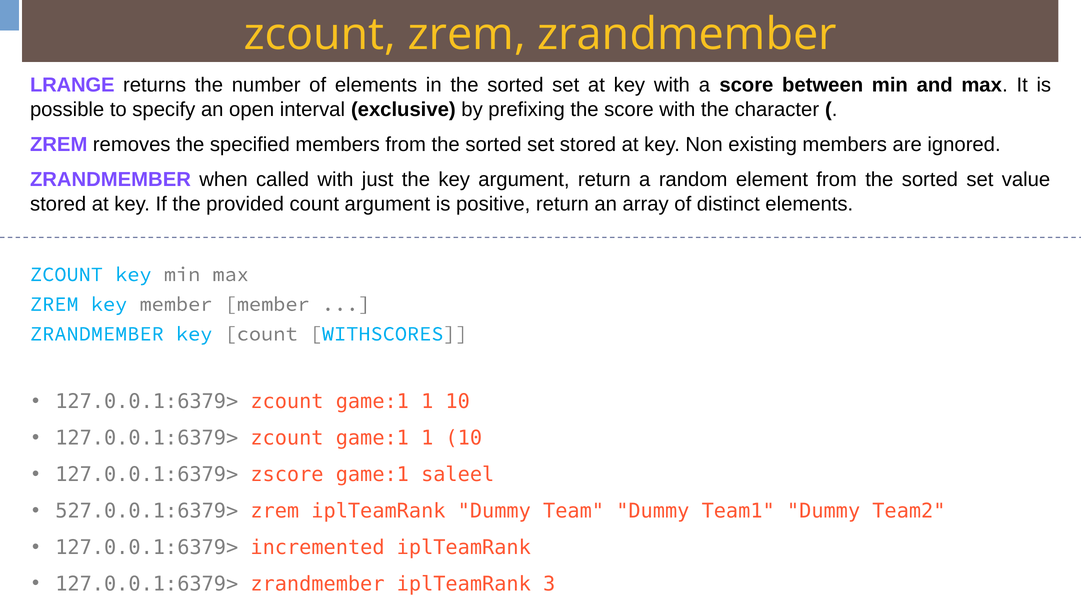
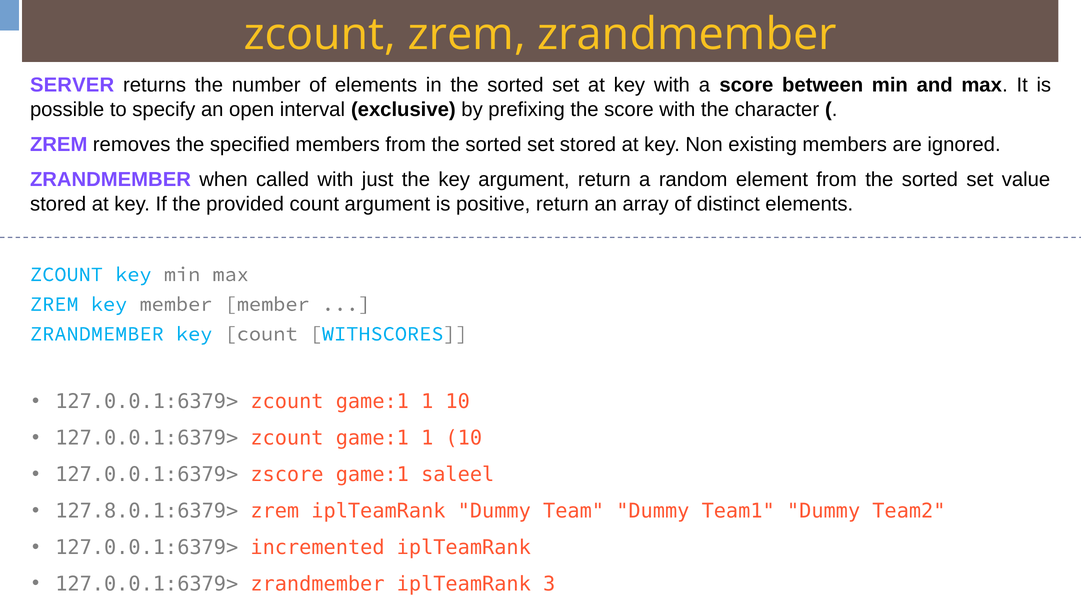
LRANGE: LRANGE -> SERVER
527.0.0.1:6379>: 527.0.0.1:6379> -> 127.8.0.1:6379>
